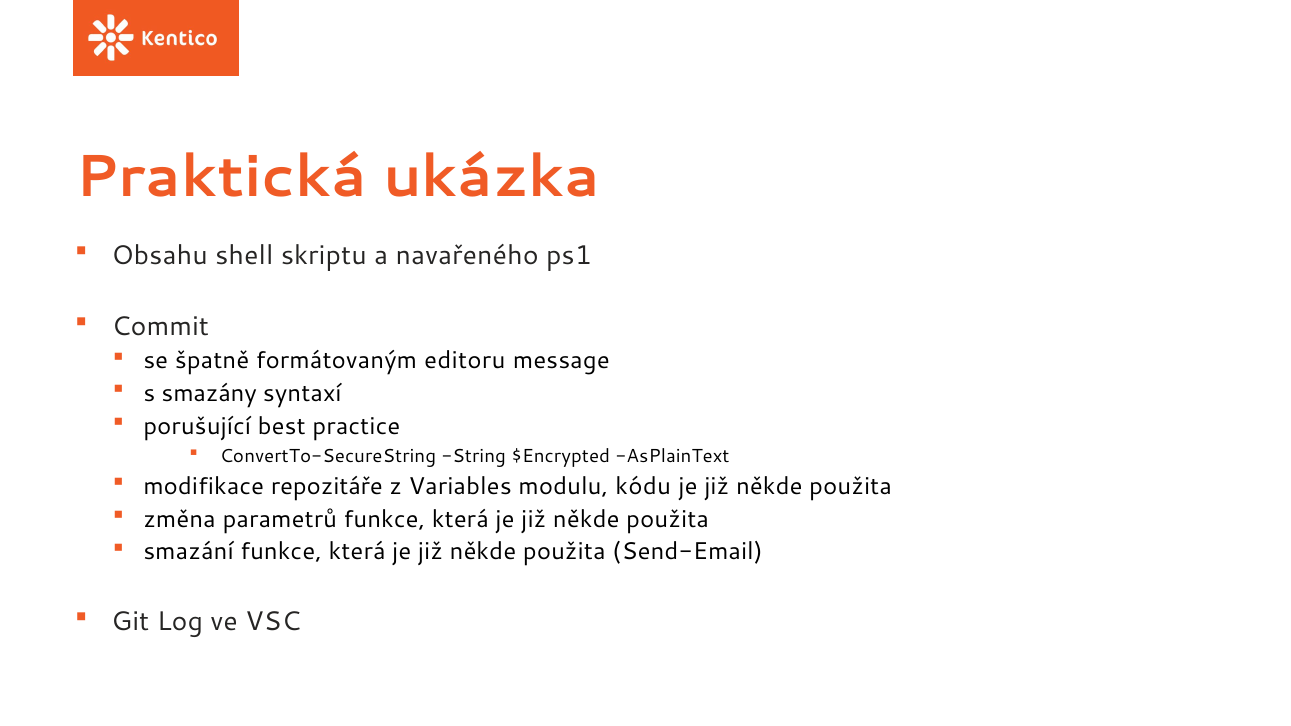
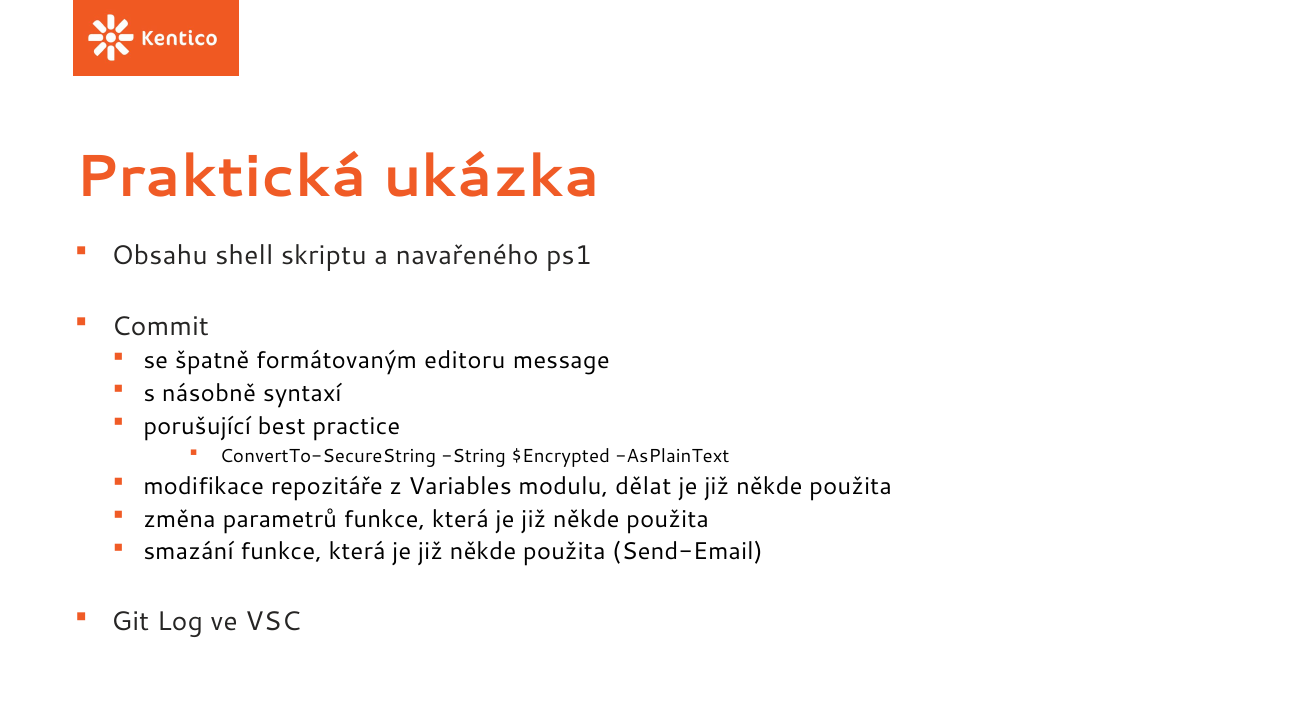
smazány: smazány -> násobně
kódu: kódu -> dělat
